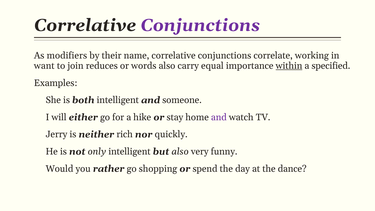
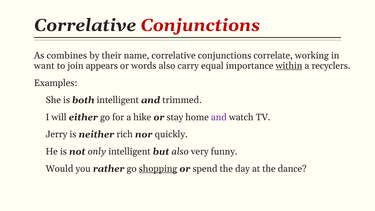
Conjunctions at (200, 25) colour: purple -> red
modifiers: modifiers -> combines
reduces: reduces -> appears
specified: specified -> recyclers
someone: someone -> trimmed
shopping underline: none -> present
